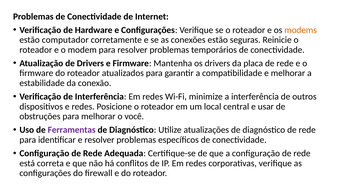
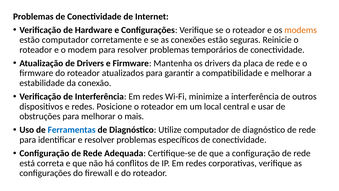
você: você -> mais
Ferramentas colour: purple -> blue
Utilize atualizações: atualizações -> computador
